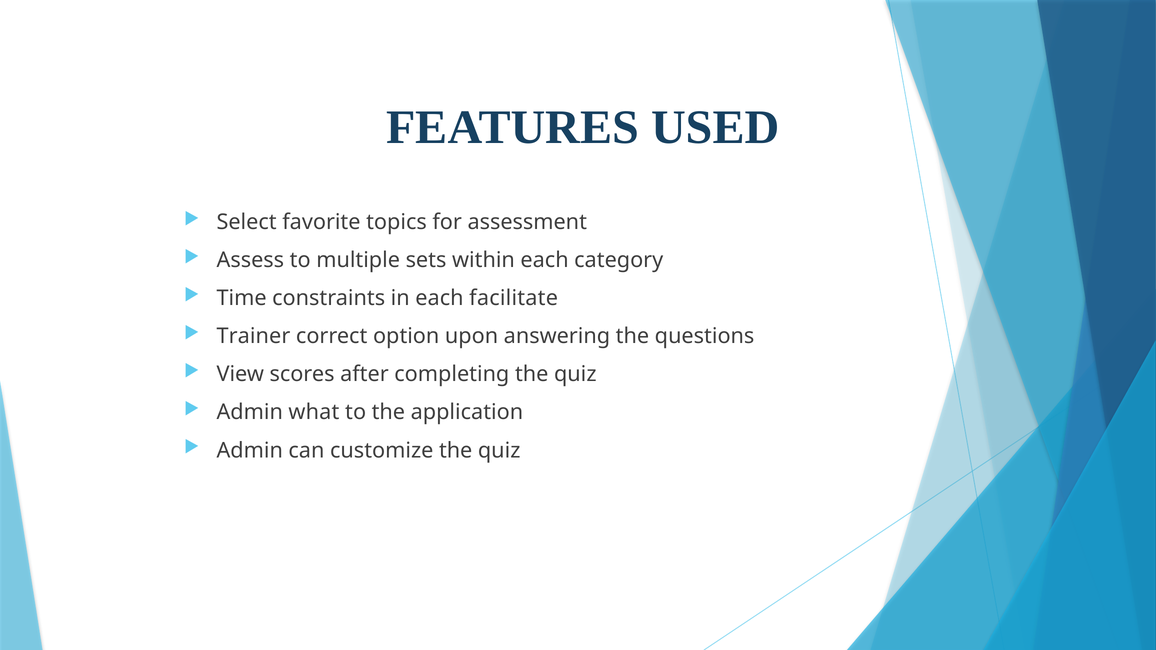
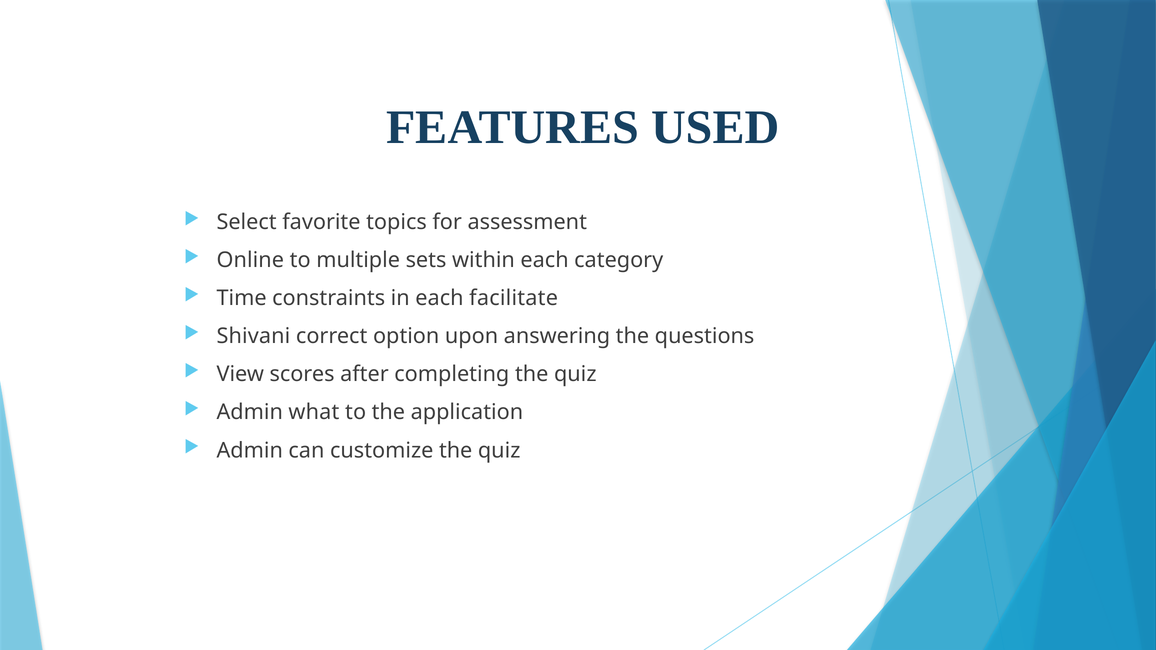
Assess: Assess -> Online
Trainer: Trainer -> Shivani
